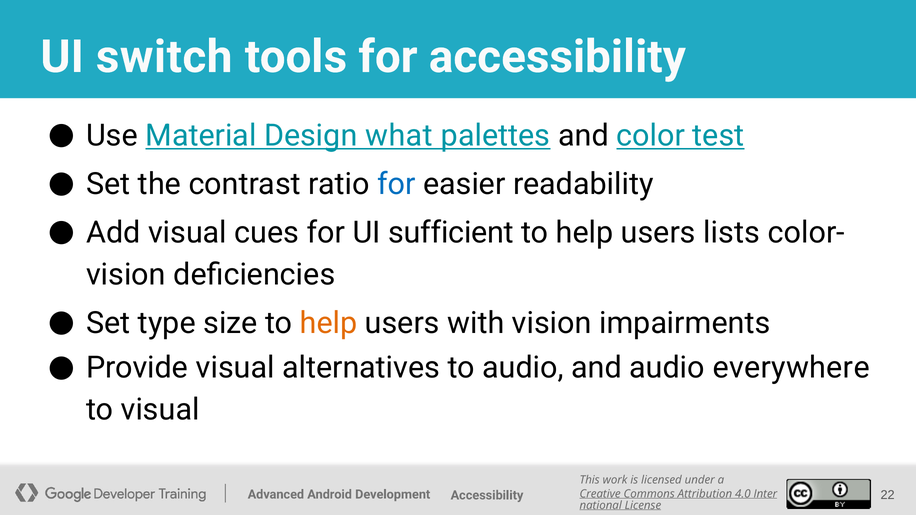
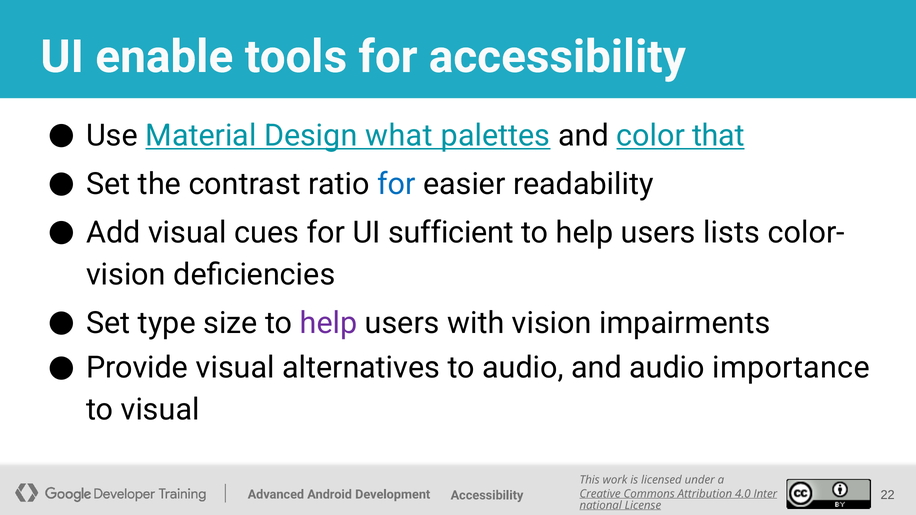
switch: switch -> enable
test: test -> that
help at (329, 323) colour: orange -> purple
everywhere: everywhere -> importance
